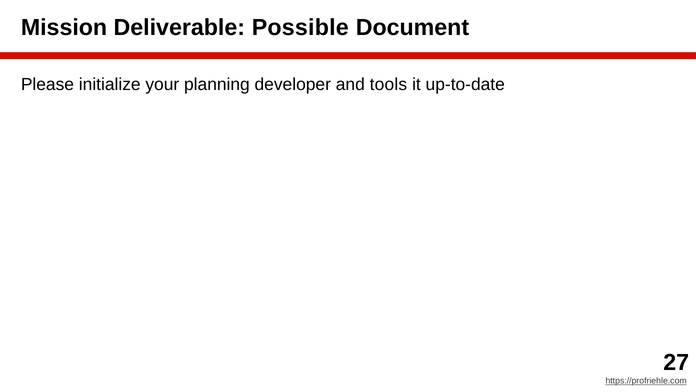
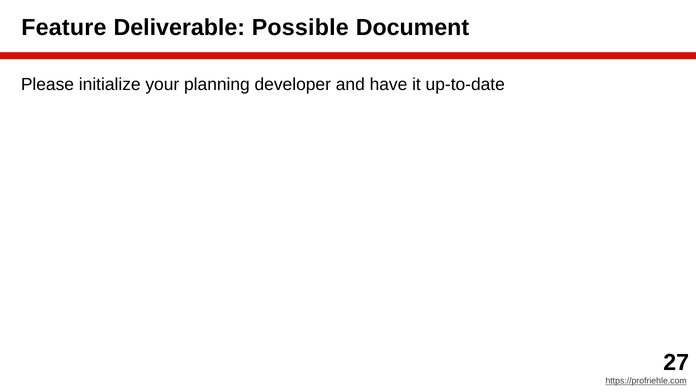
Mission: Mission -> Feature
tools: tools -> have
